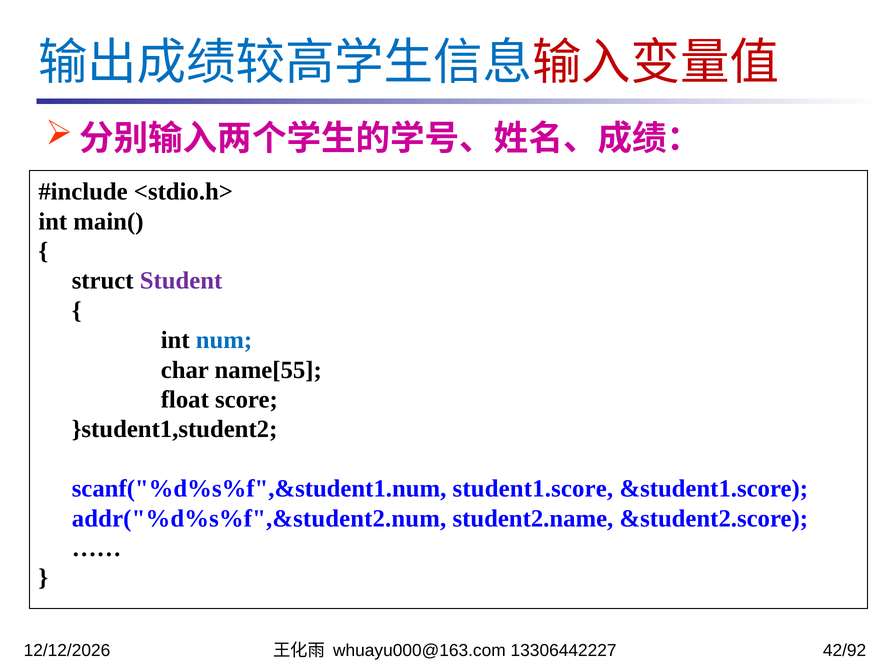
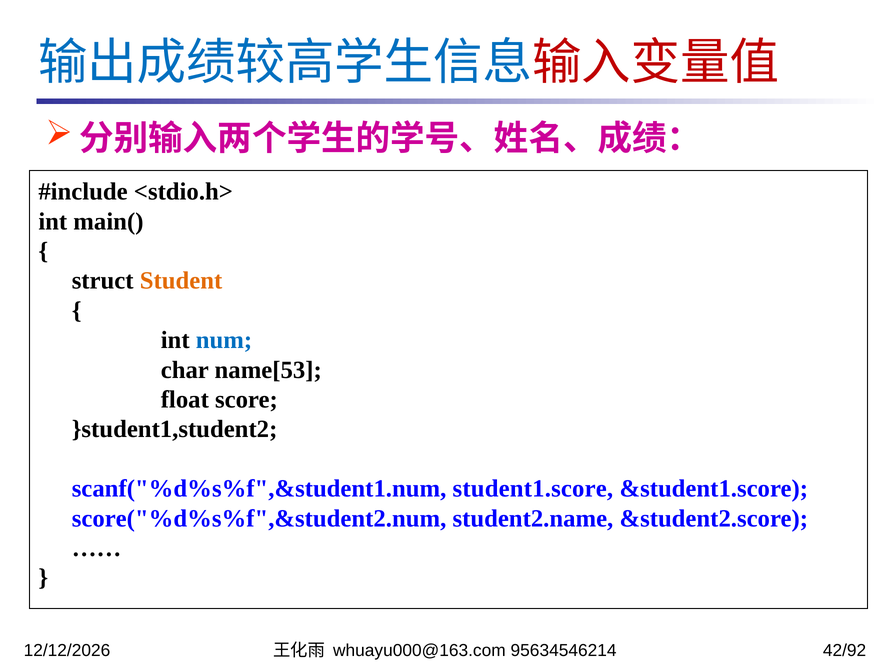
Student colour: purple -> orange
name[55: name[55 -> name[53
addr("%d%s%f",&student2.num: addr("%d%s%f",&student2.num -> score("%d%s%f",&student2.num
13306442227: 13306442227 -> 95634546214
